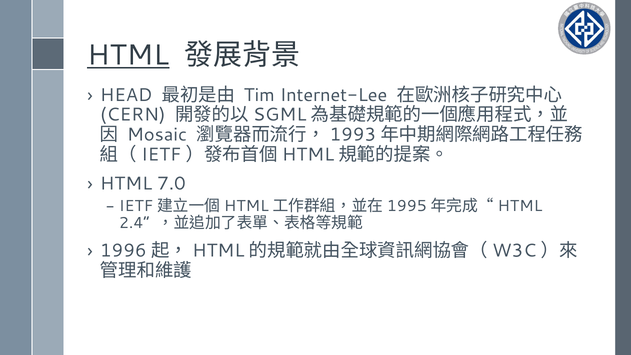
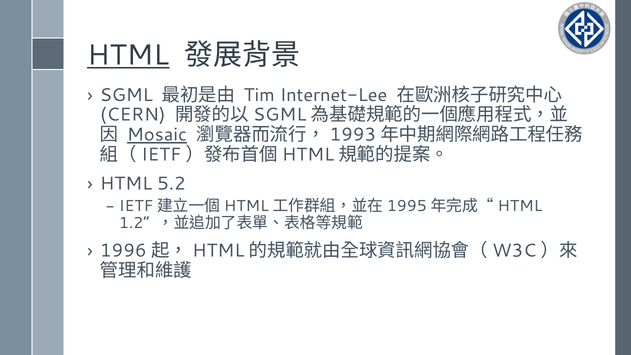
HEAD: HEAD -> SGML
Mosaic underline: none -> present
7.0: 7.0 -> 5.2
2.4: 2.4 -> 1.2
